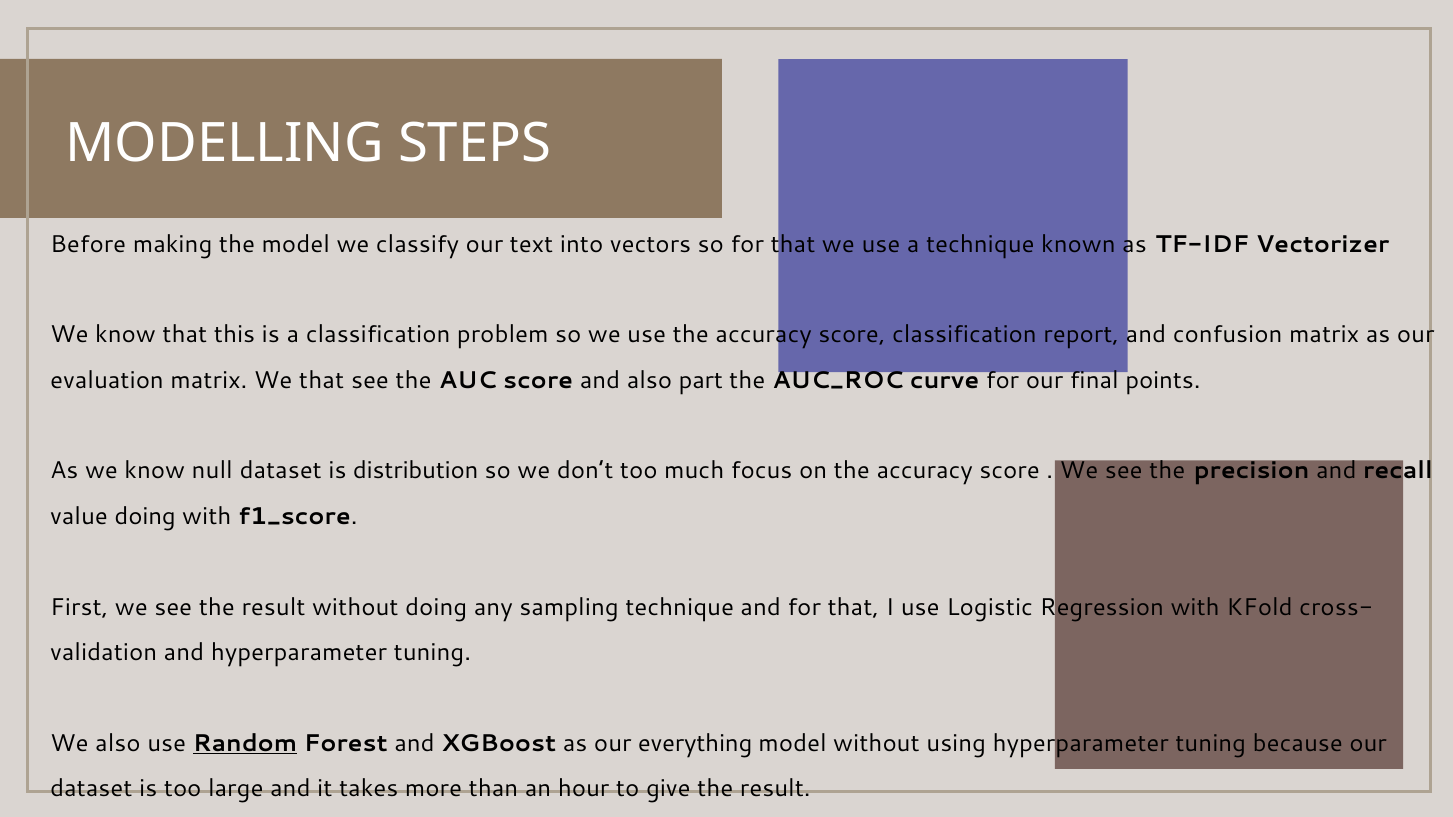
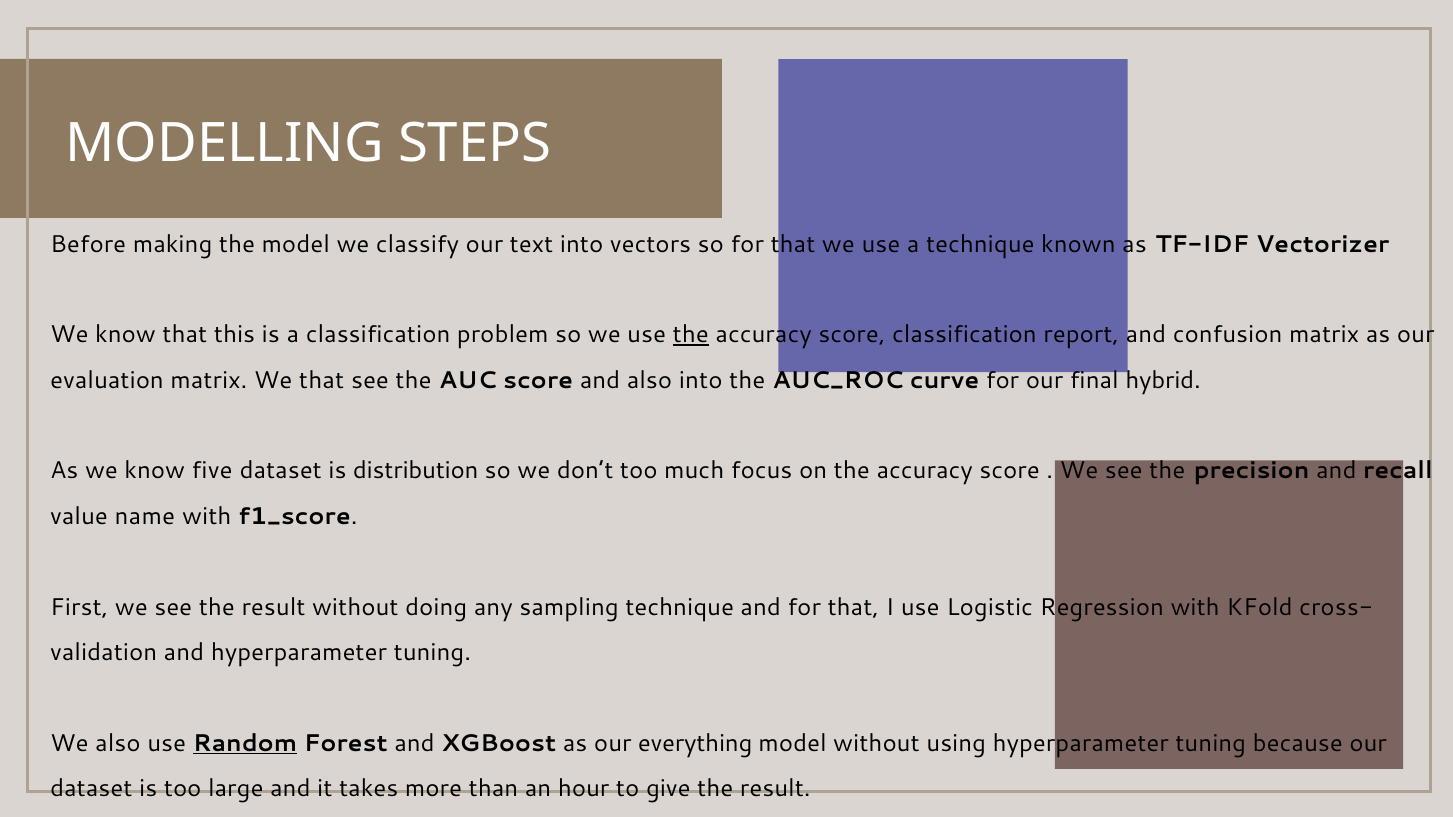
the at (691, 335) underline: none -> present
also part: part -> into
points: points -> hybrid
null: null -> five
value doing: doing -> name
